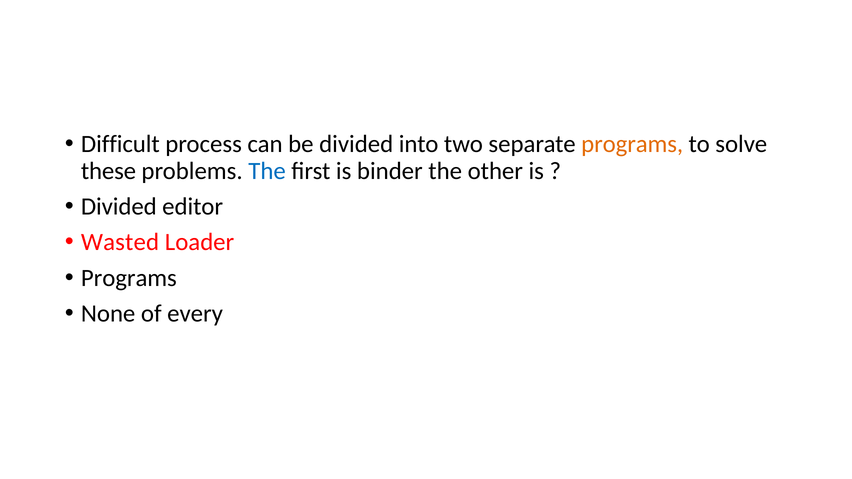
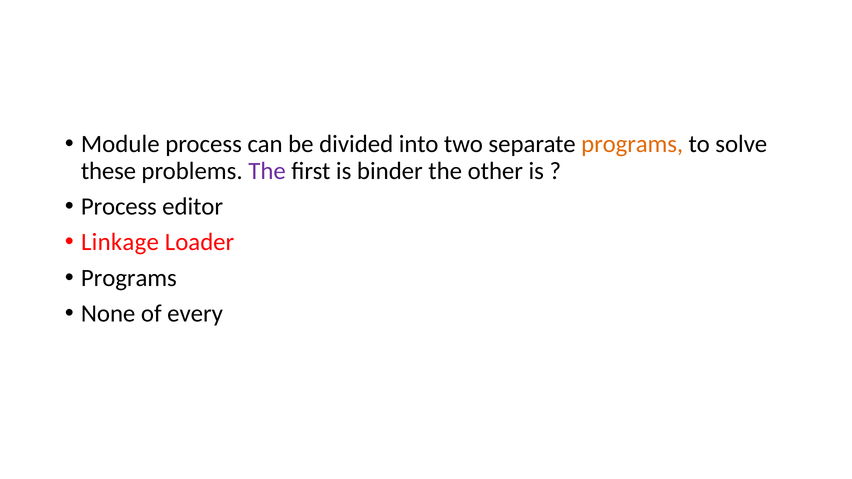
Difficult: Difficult -> Module
The at (267, 171) colour: blue -> purple
Divided at (119, 207): Divided -> Process
Wasted: Wasted -> Linkage
